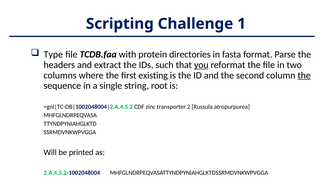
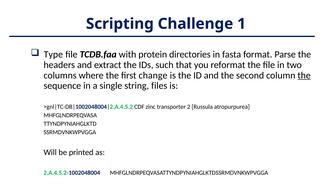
you underline: present -> none
existing: existing -> change
root: root -> files
